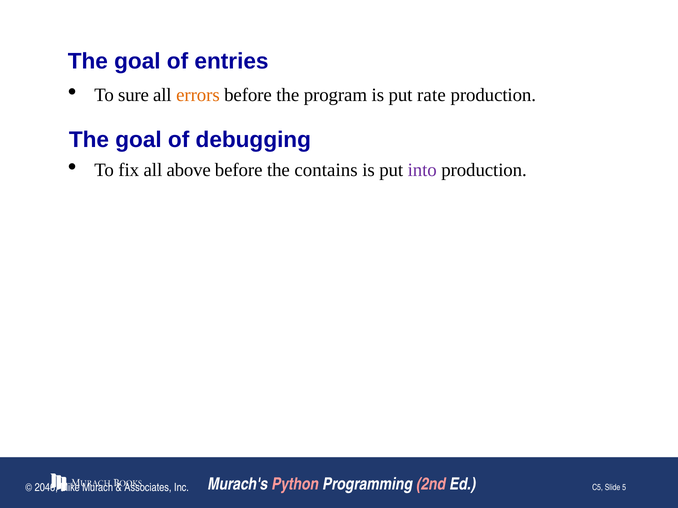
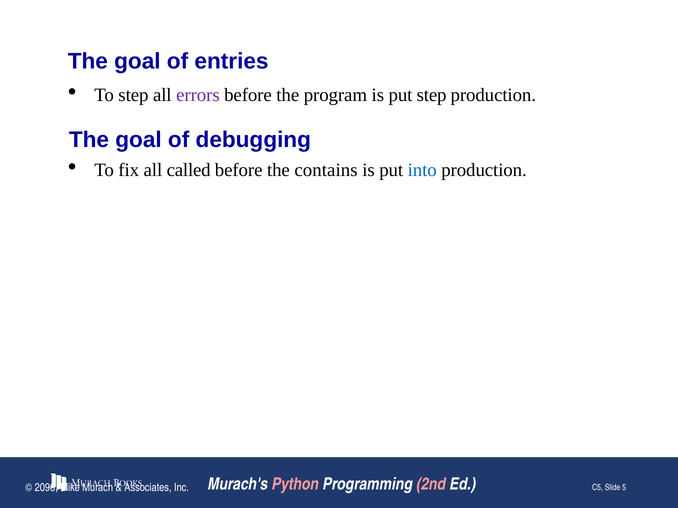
To sure: sure -> step
errors colour: orange -> purple
put rate: rate -> step
above: above -> called
into colour: purple -> blue
2046: 2046 -> 2096
